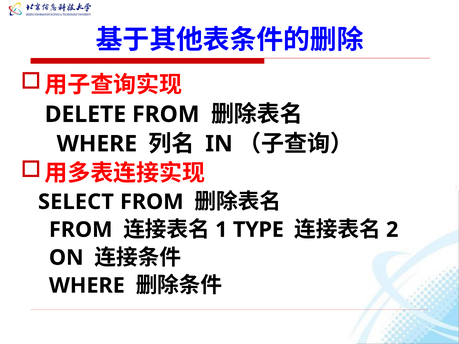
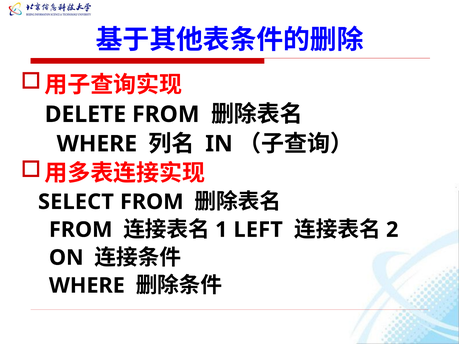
TYPE: TYPE -> LEFT
